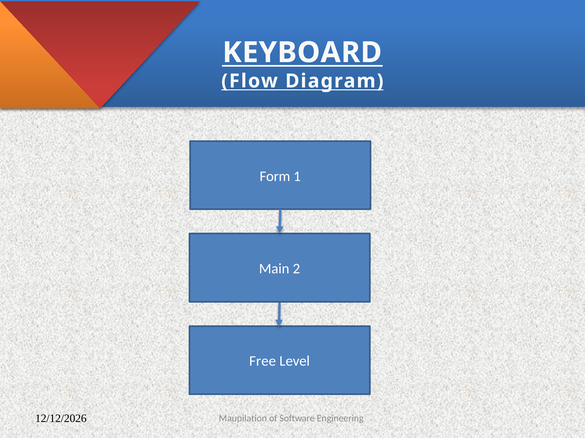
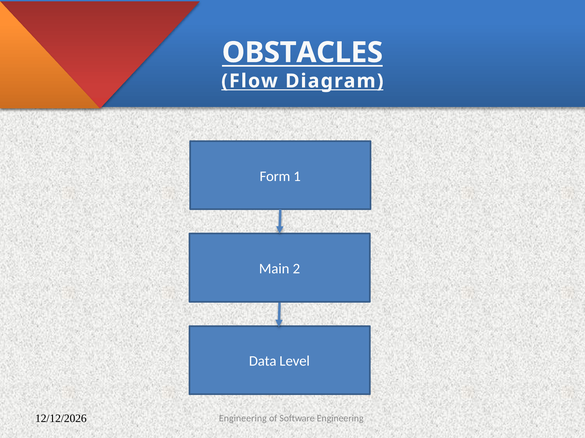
KEYBOARD: KEYBOARD -> OBSTACLES
Free: Free -> Data
Maupilation at (243, 419): Maupilation -> Engineering
